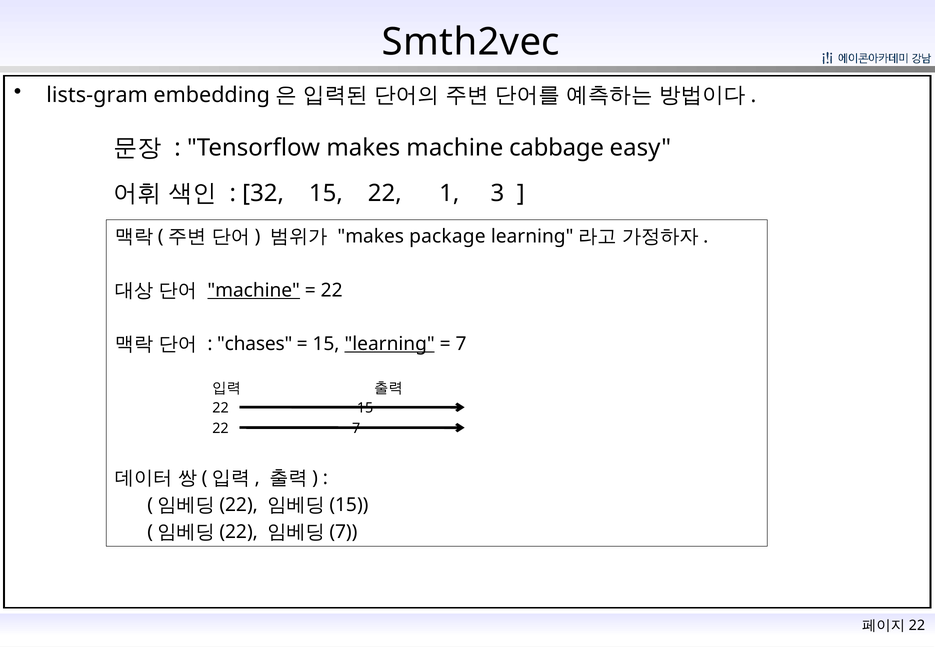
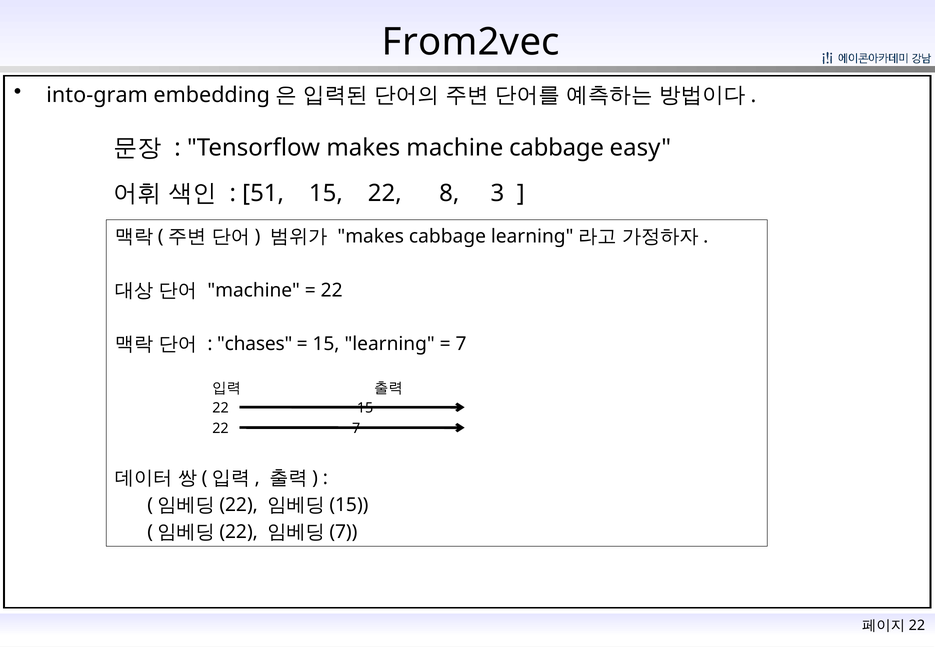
Smth2vec: Smth2vec -> From2vec
lists-gram: lists-gram -> into-gram
32: 32 -> 51
1: 1 -> 8
makes package: package -> cabbage
machine at (254, 290) underline: present -> none
learning at (390, 344) underline: present -> none
